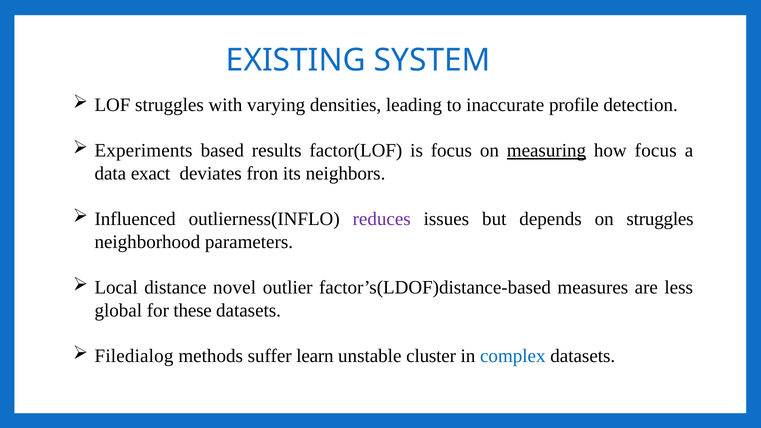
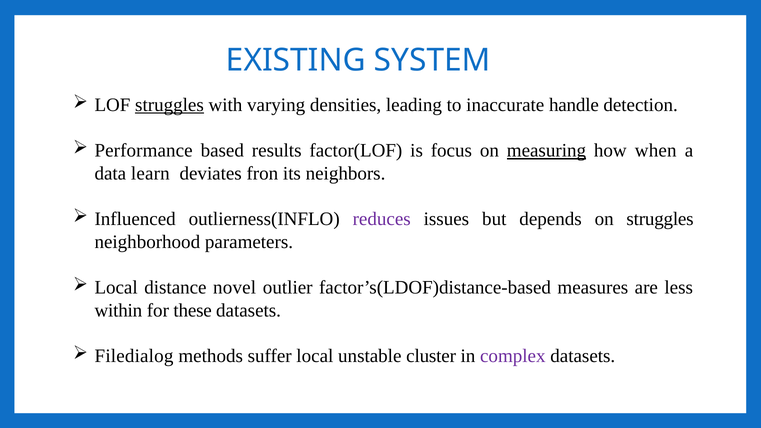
struggles at (169, 105) underline: none -> present
profile: profile -> handle
Experiments: Experiments -> Performance
how focus: focus -> when
exact: exact -> learn
global: global -> within
suffer learn: learn -> local
complex colour: blue -> purple
